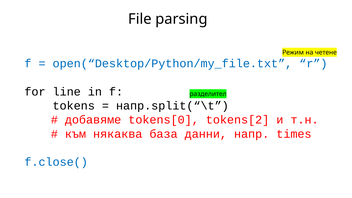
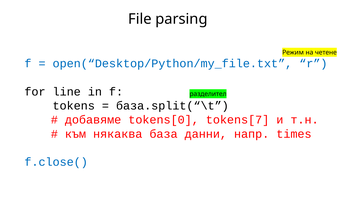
напр.split(“\t: напр.split(“\t -> база.split(“\t
tokens[2: tokens[2 -> tokens[7
